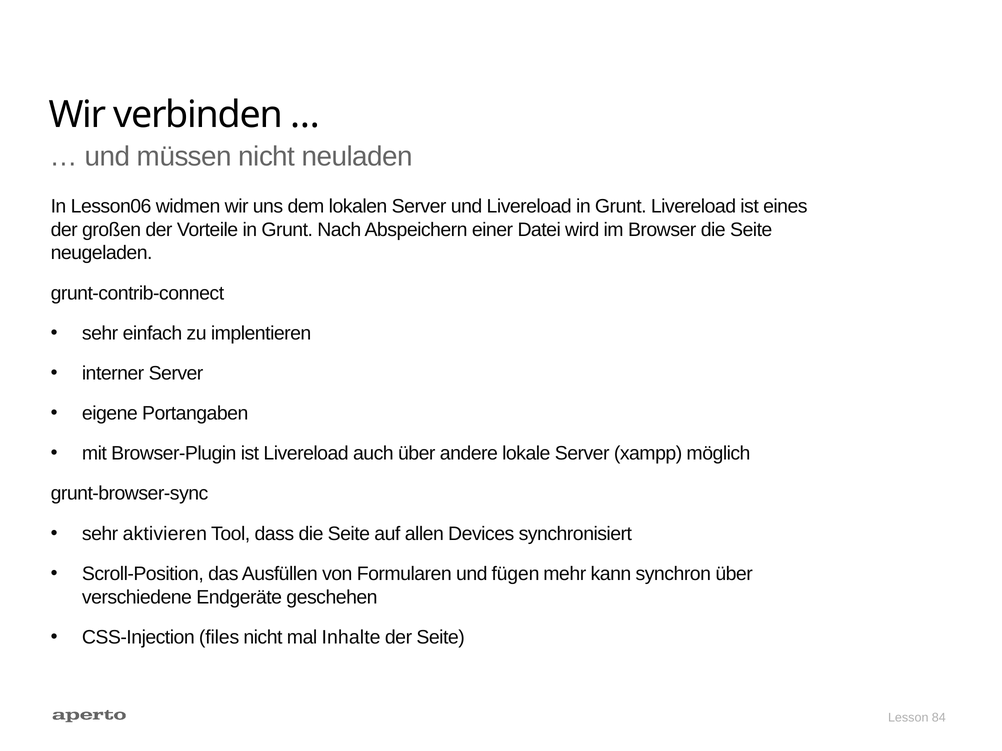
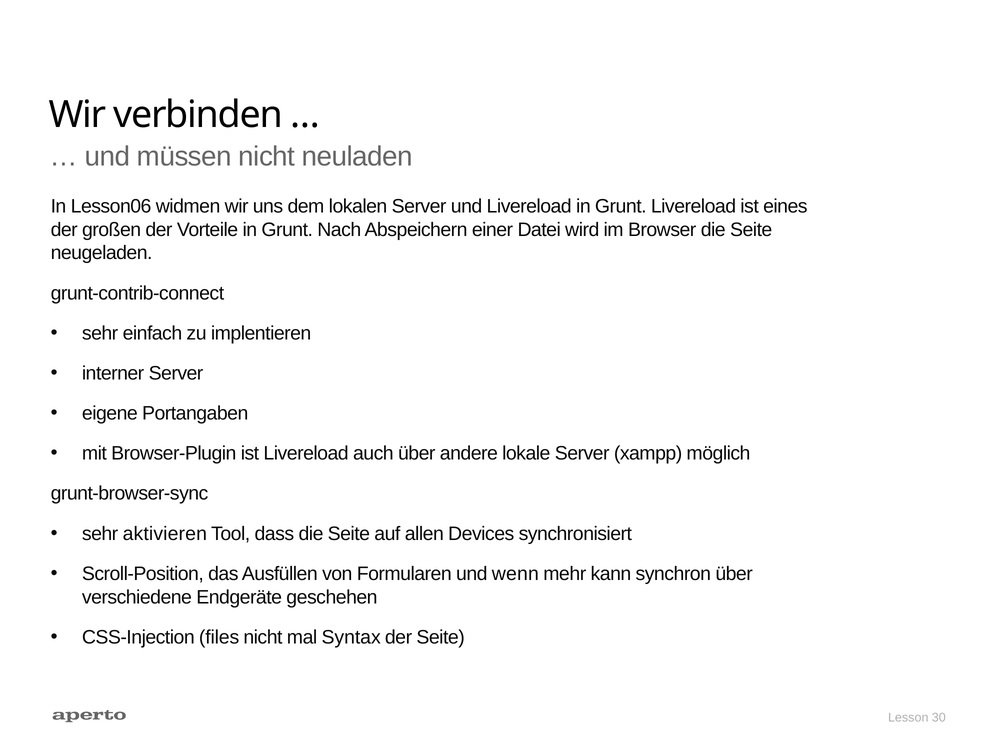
fügen: fügen -> wenn
Inhalte: Inhalte -> Syntax
84: 84 -> 30
